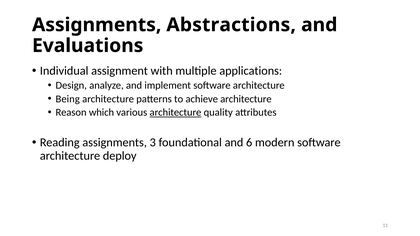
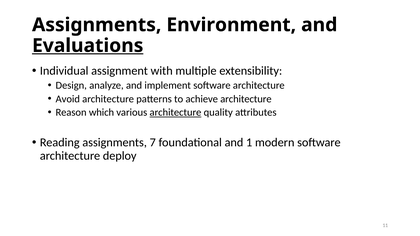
Abstractions: Abstractions -> Environment
Evaluations underline: none -> present
applications: applications -> extensibility
Being: Being -> Avoid
3: 3 -> 7
6: 6 -> 1
